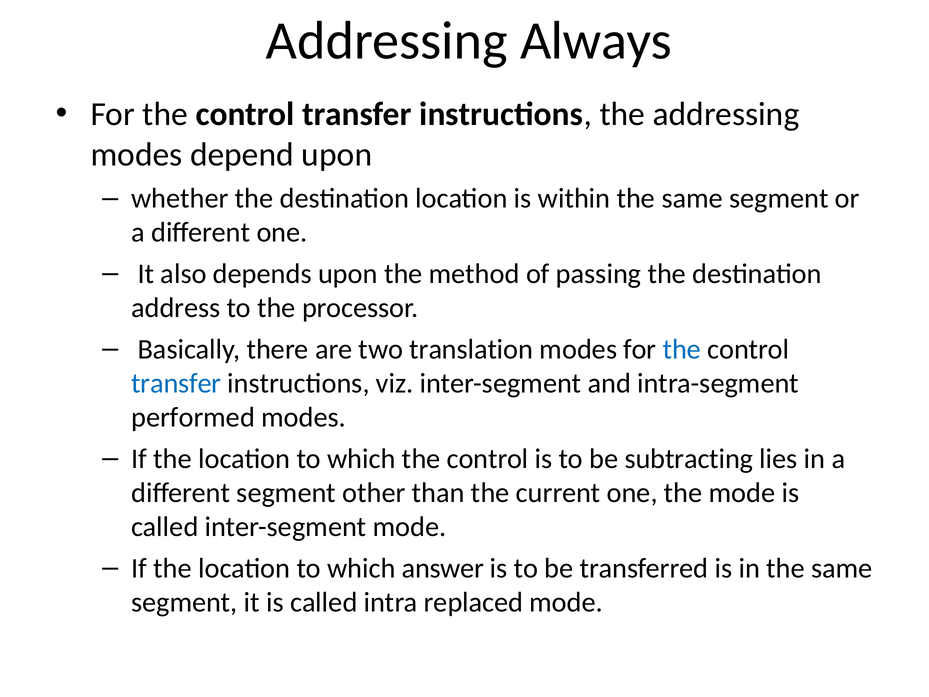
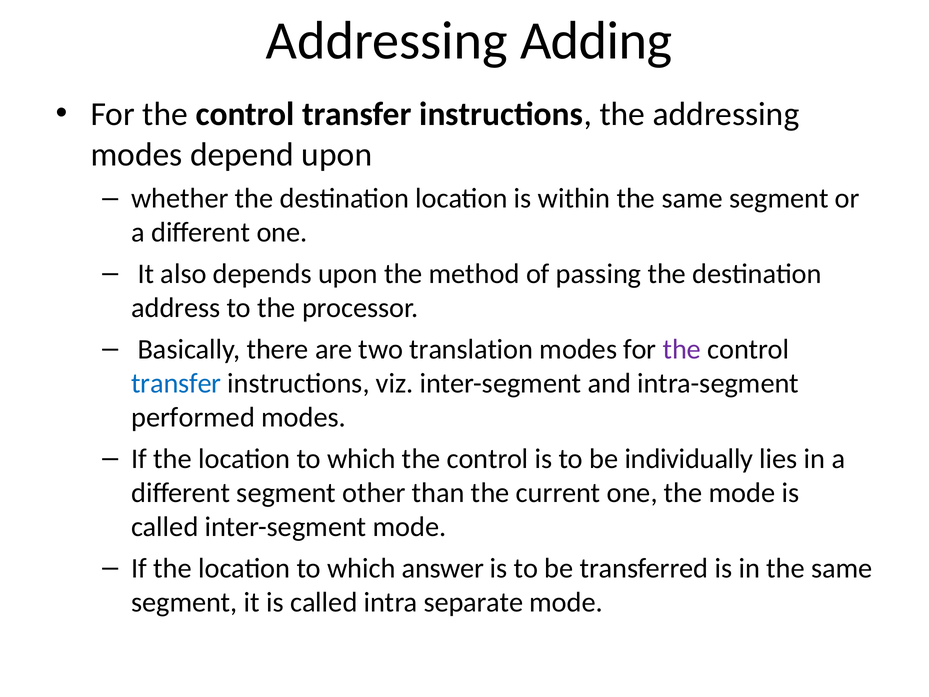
Always: Always -> Adding
the at (682, 349) colour: blue -> purple
subtracting: subtracting -> individually
replaced: replaced -> separate
